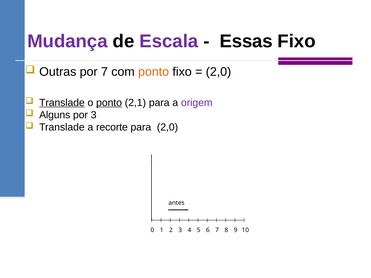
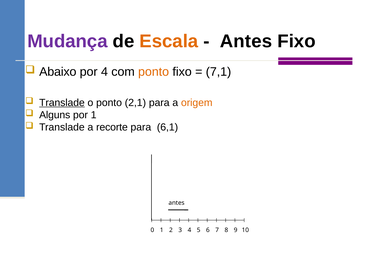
Escala colour: purple -> orange
Essas at (246, 41): Essas -> Antes
Outras: Outras -> Abaixo
por 7: 7 -> 4
2,0 at (218, 72): 2,0 -> 7,1
ponto at (109, 103) underline: present -> none
origem colour: purple -> orange
por 3: 3 -> 1
para 2,0: 2,0 -> 6,1
